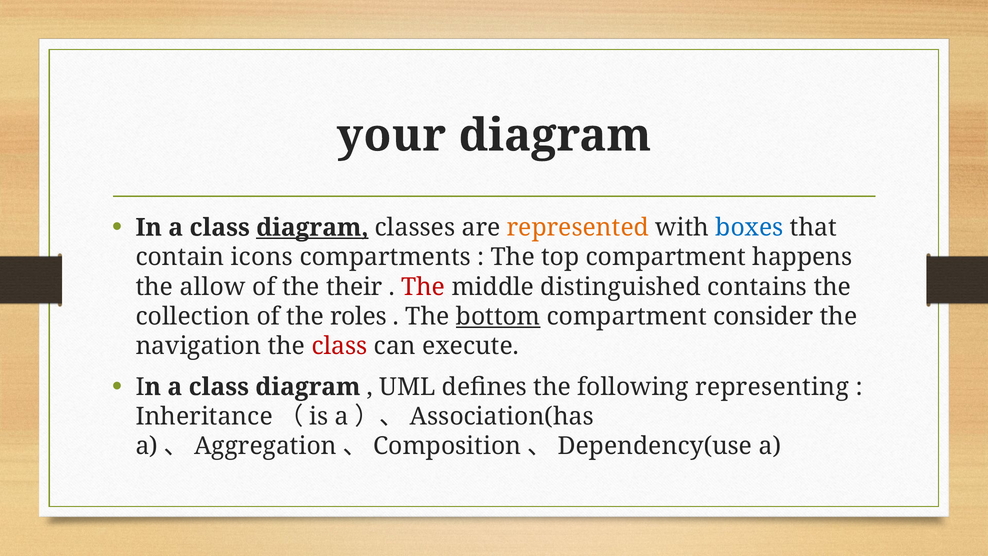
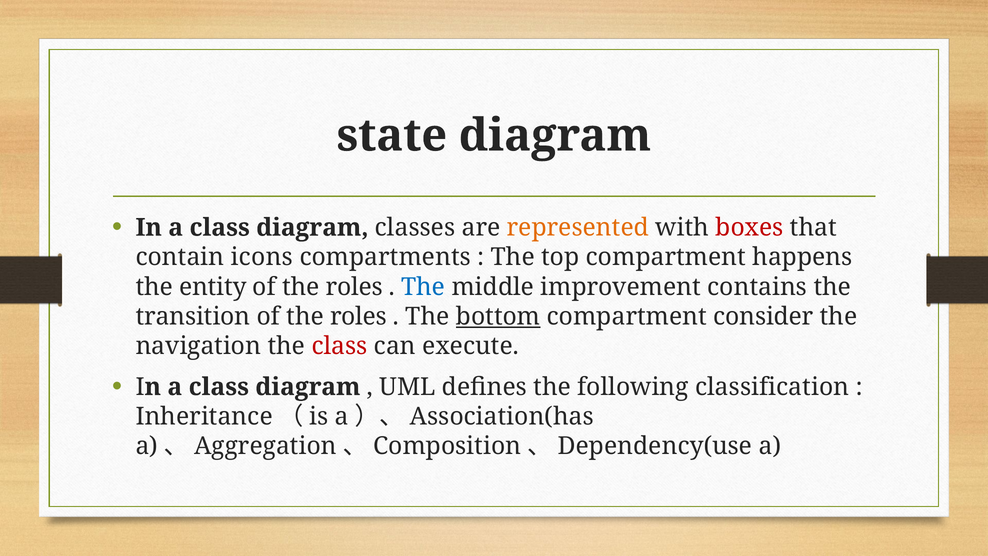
your: your -> state
diagram at (312, 227) underline: present -> none
boxes colour: blue -> red
allow: allow -> entity
their at (354, 287): their -> roles
The at (423, 287) colour: red -> blue
distinguished: distinguished -> improvement
collection: collection -> transition
representing: representing -> classification
